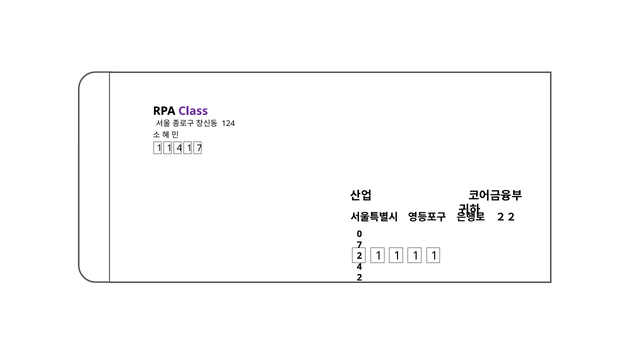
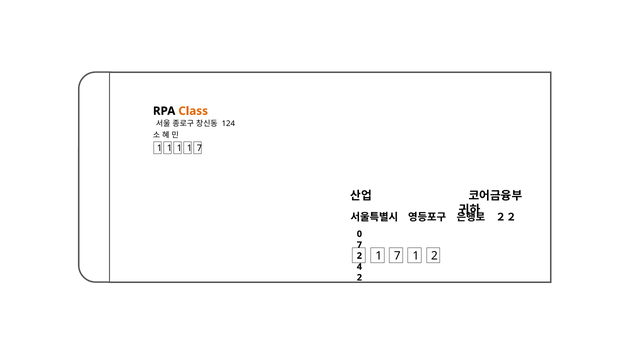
Class colour: purple -> orange
4 at (179, 149): 4 -> 1
1 at (397, 256): 1 -> 7
1 at (434, 256): 1 -> 2
